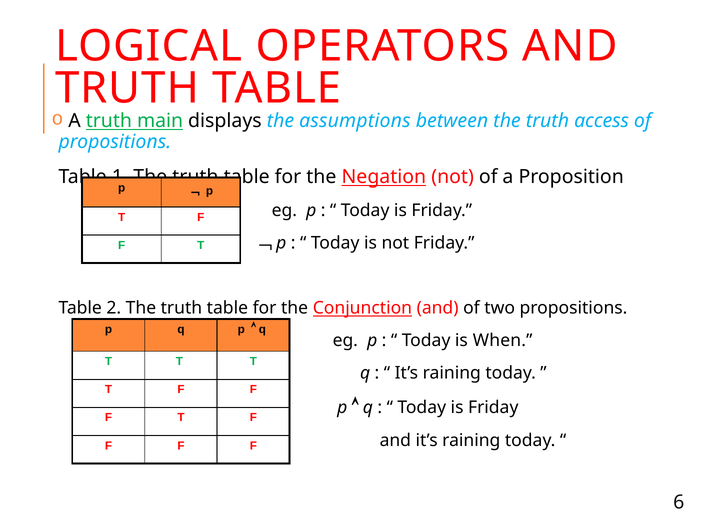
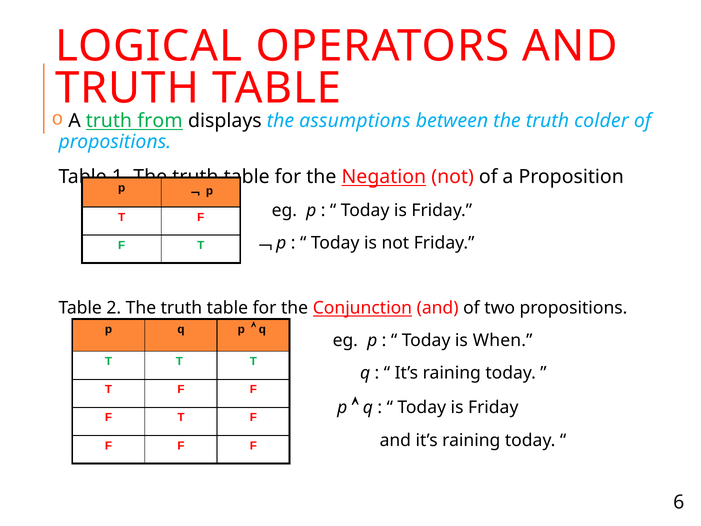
main: main -> from
access: access -> colder
